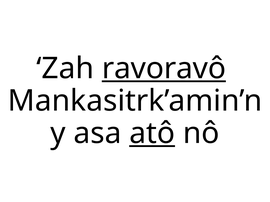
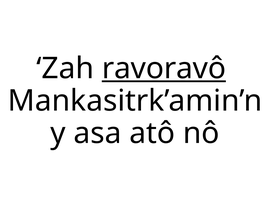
atô underline: present -> none
